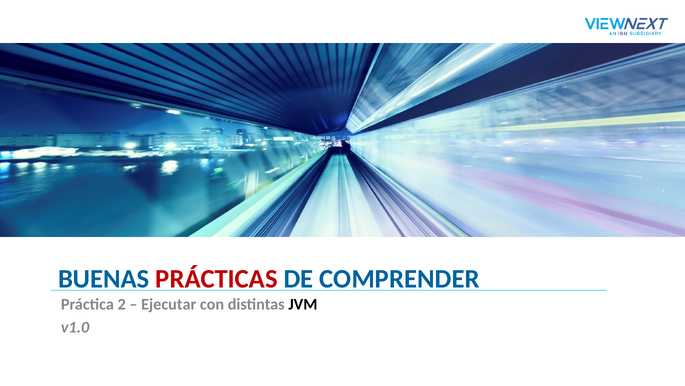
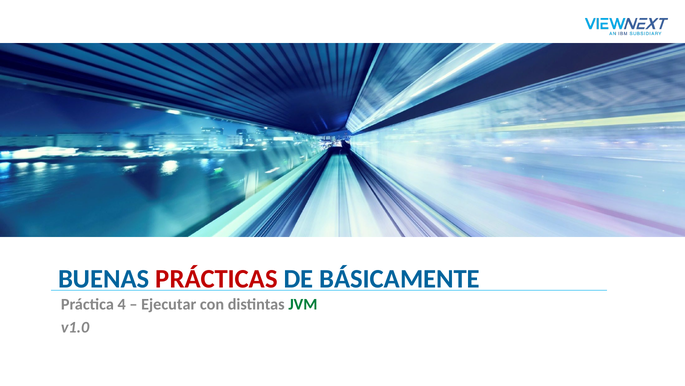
COMPRENDER: COMPRENDER -> BÁSICAMENTE
2: 2 -> 4
JVM colour: black -> green
